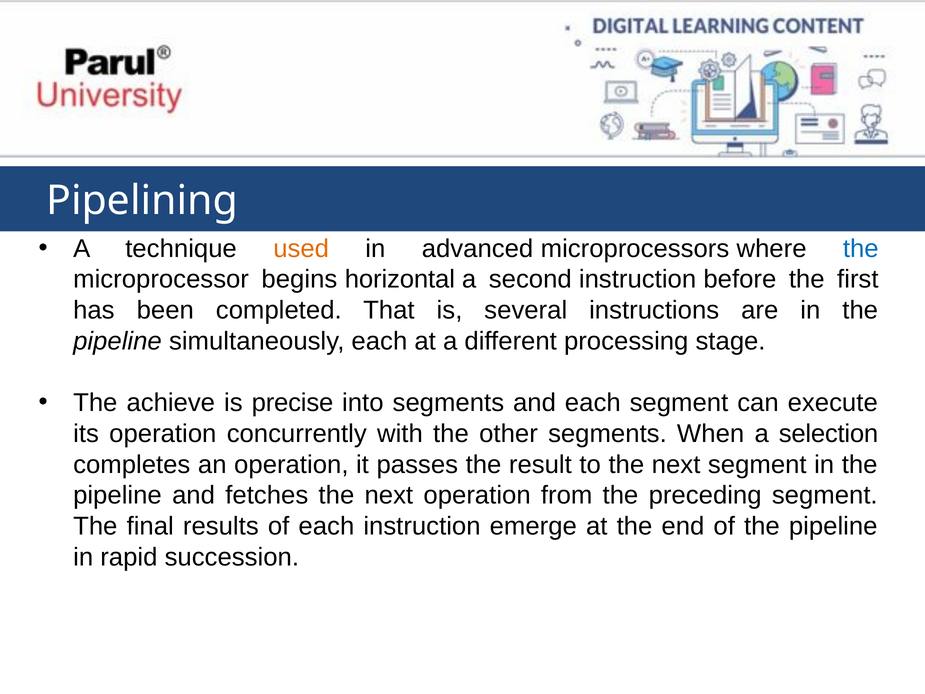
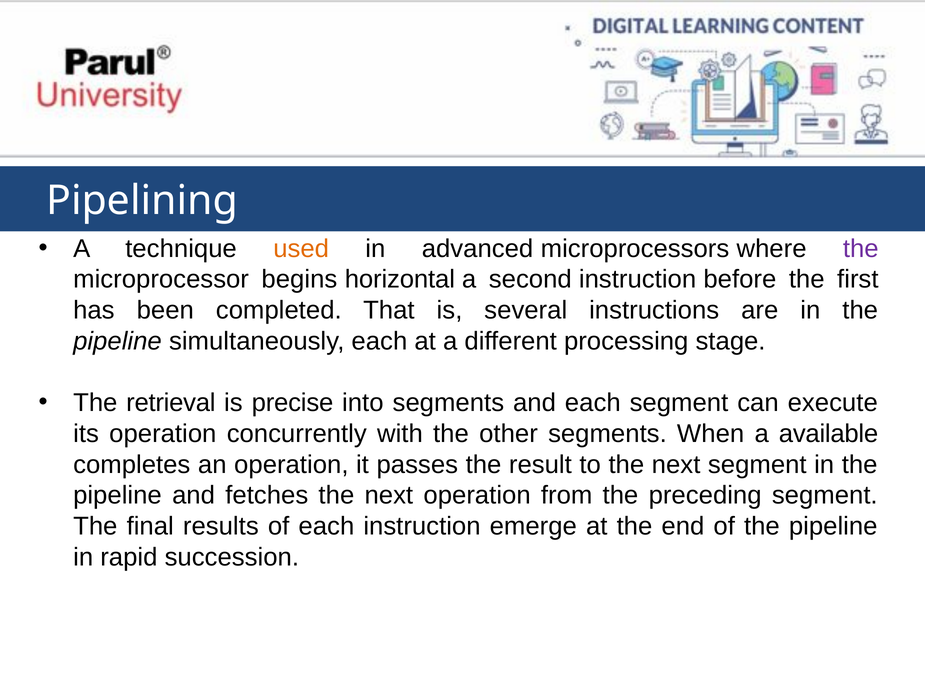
the at (861, 248) colour: blue -> purple
achieve: achieve -> retrieval
selection: selection -> available
